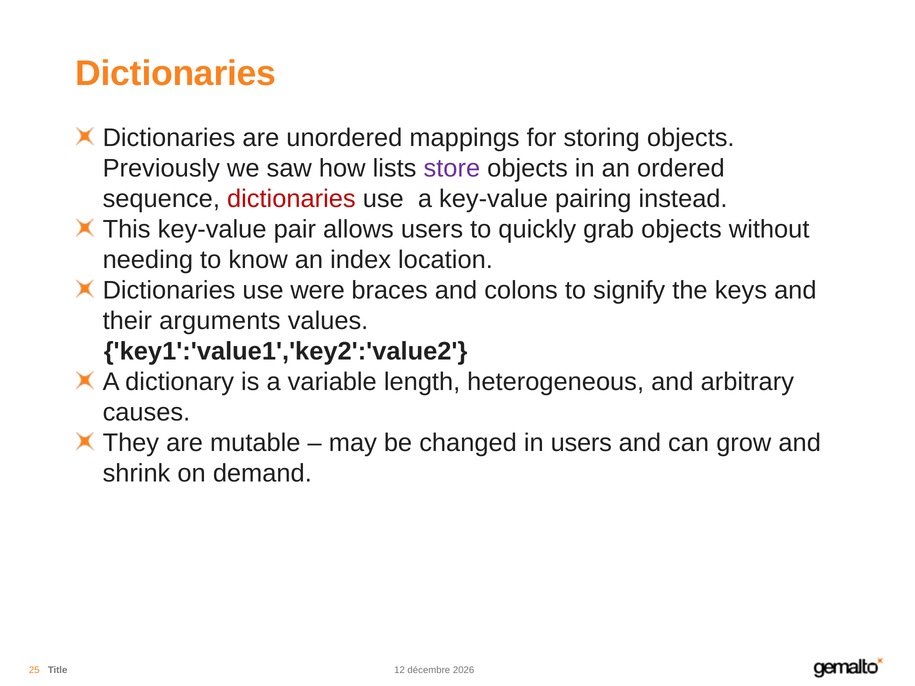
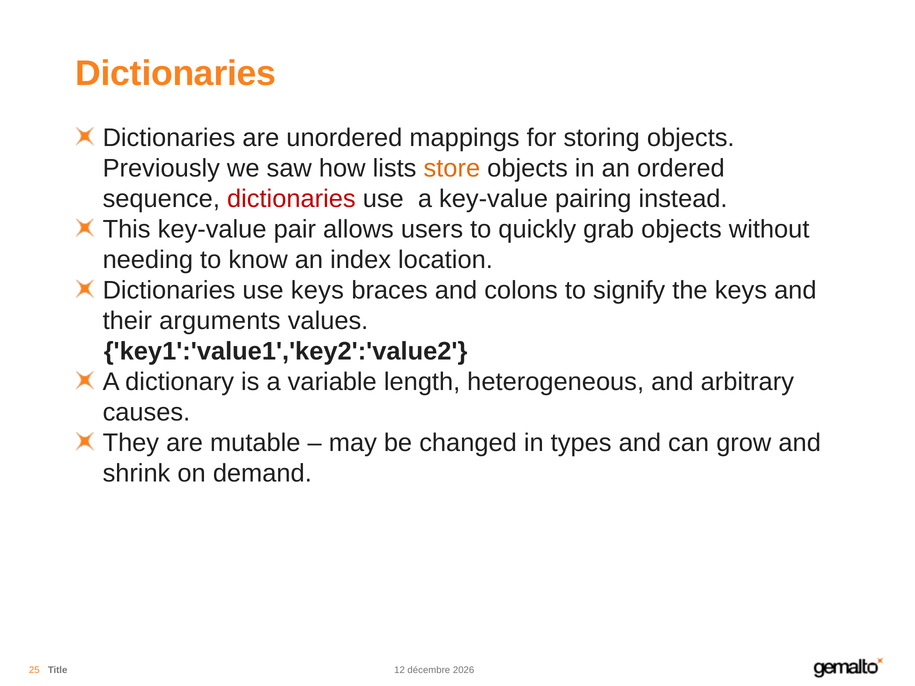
store colour: purple -> orange
use were: were -> keys
in users: users -> types
